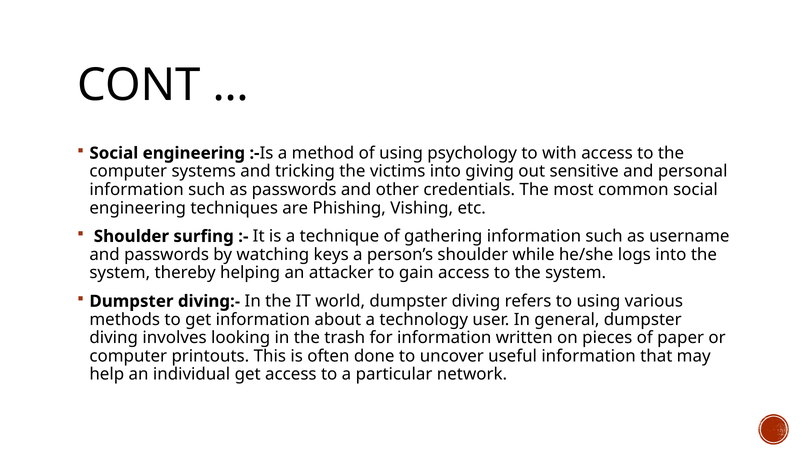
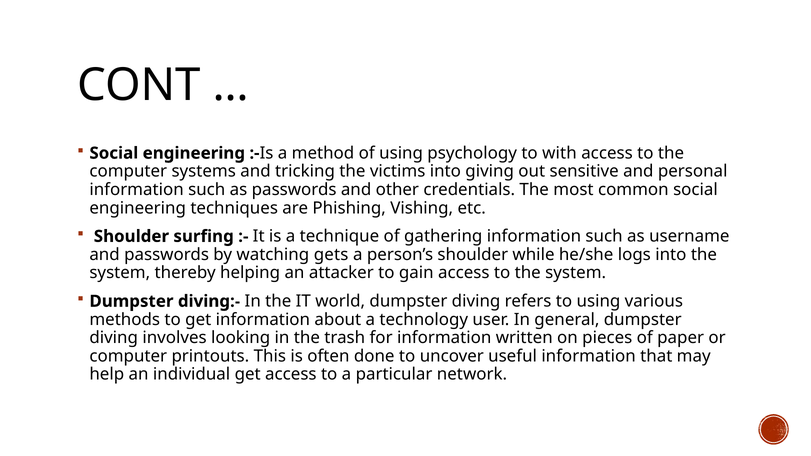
keys: keys -> gets
